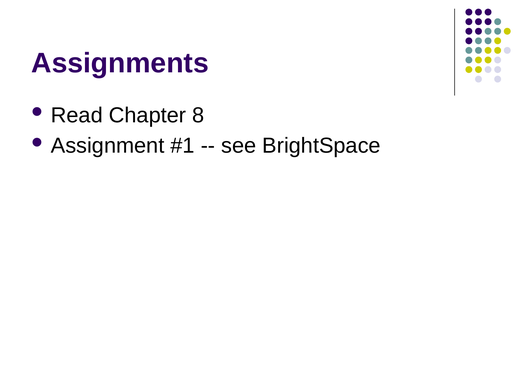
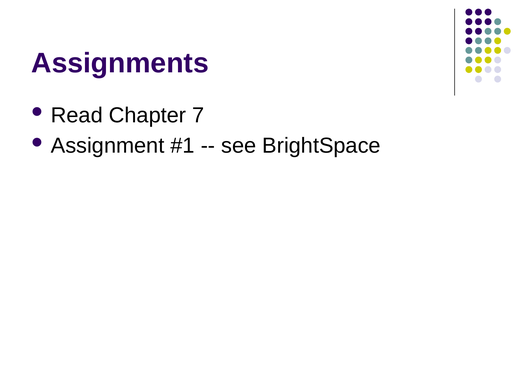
8: 8 -> 7
